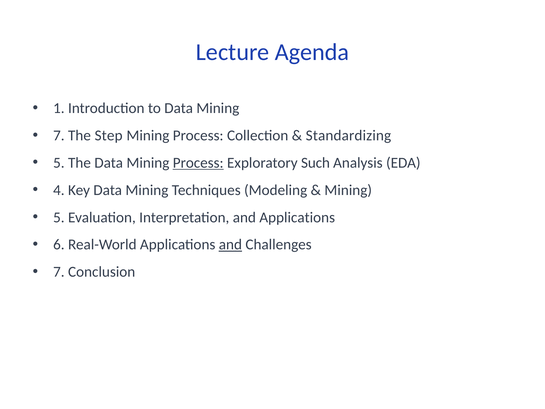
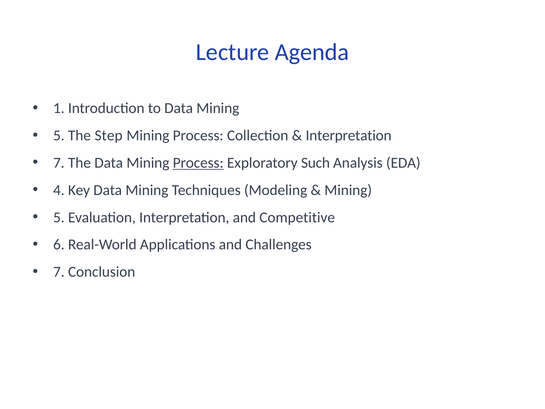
7 at (59, 135): 7 -> 5
Standardizing at (348, 135): Standardizing -> Interpretation
5 at (59, 163): 5 -> 7
and Applications: Applications -> Competitive
and at (230, 244) underline: present -> none
